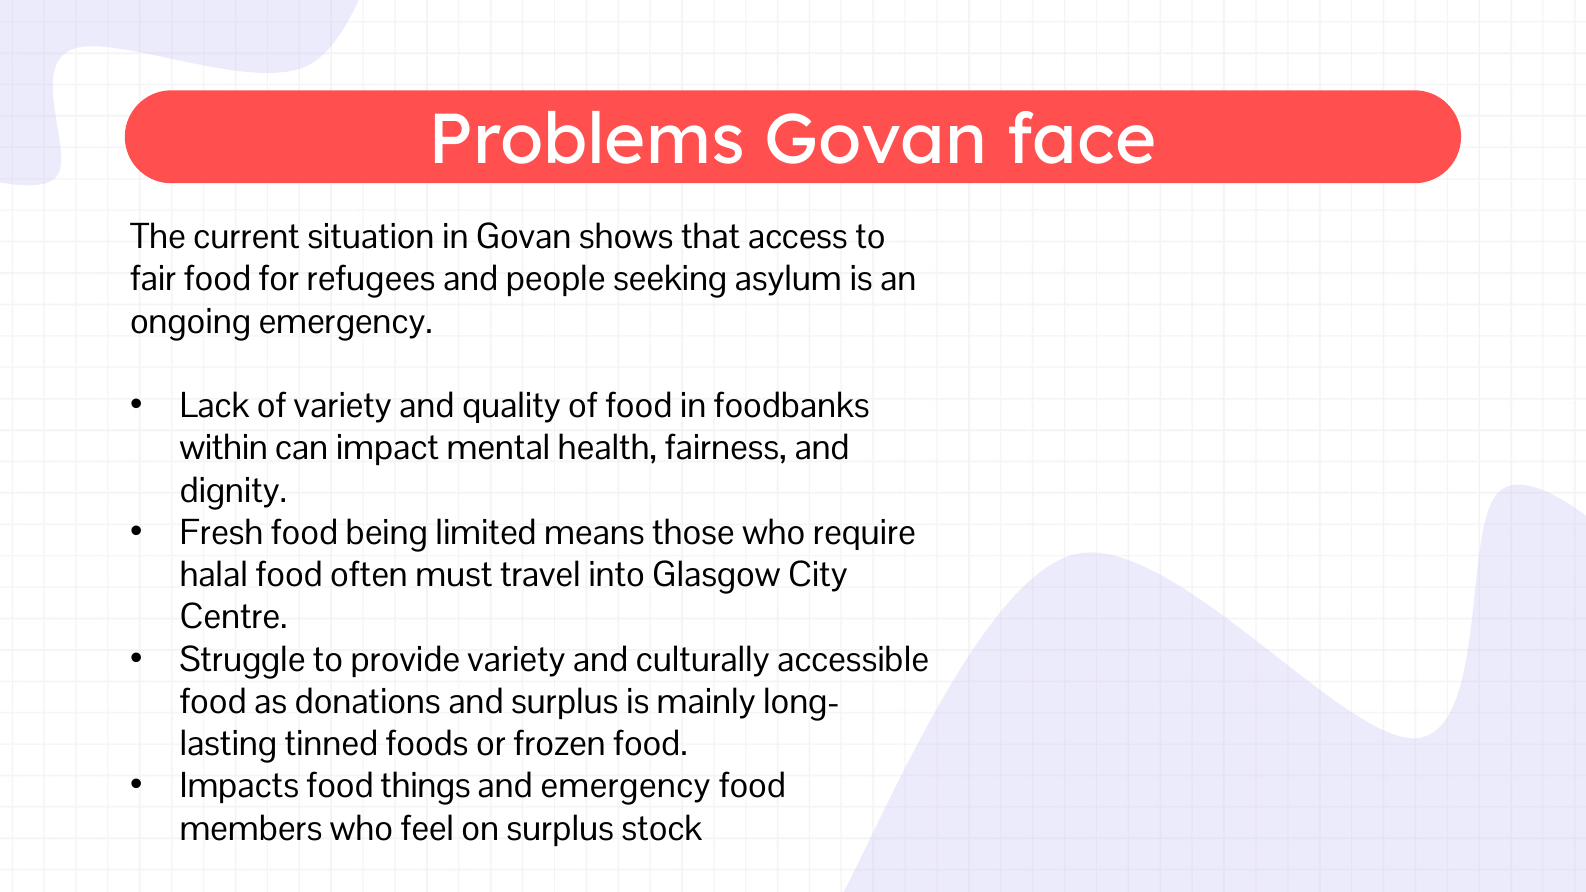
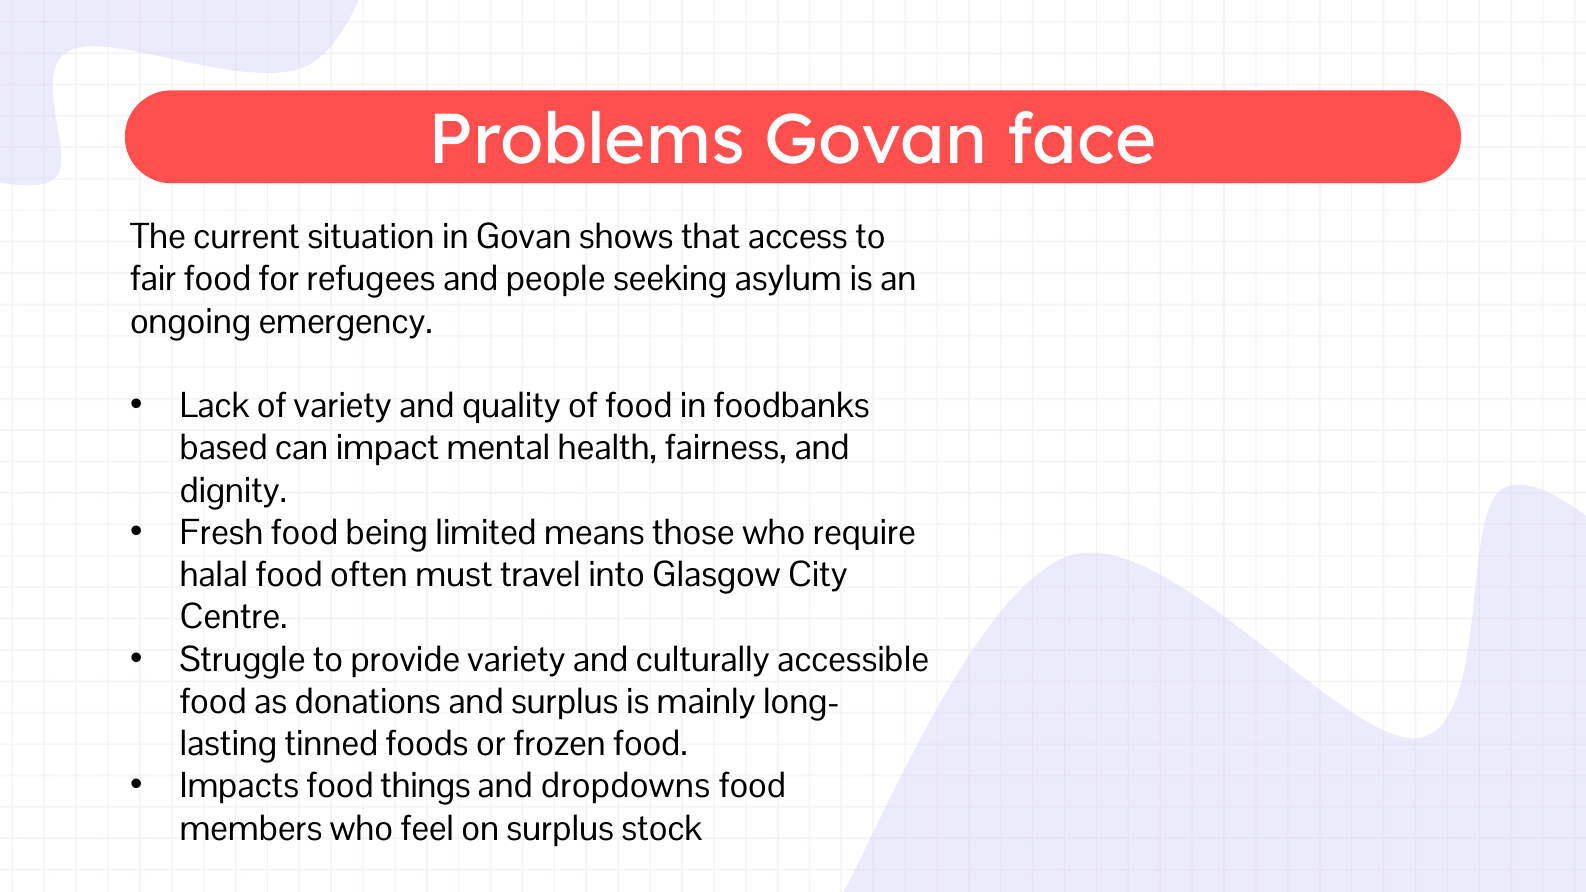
within: within -> based
and emergency: emergency -> dropdowns
